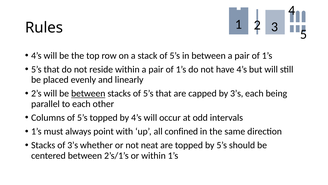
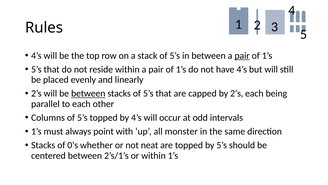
pair at (242, 55) underline: none -> present
by 3’s: 3’s -> 2’s
confined: confined -> monster
of 3’s: 3’s -> 0’s
